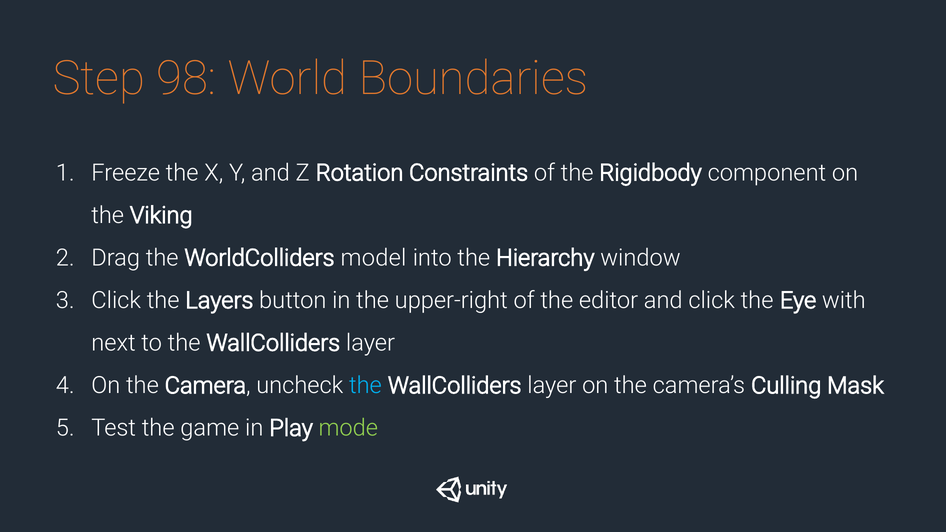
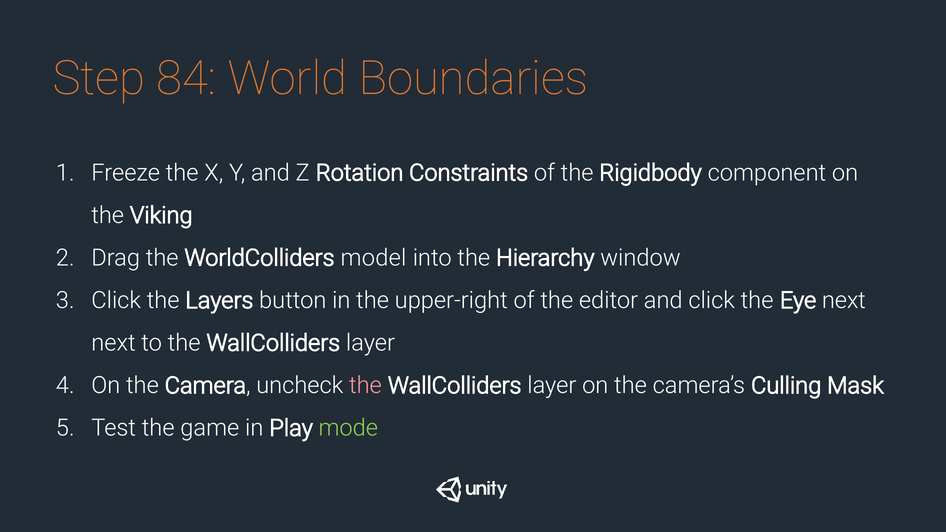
98: 98 -> 84
Eye with: with -> next
the at (365, 386) colour: light blue -> pink
